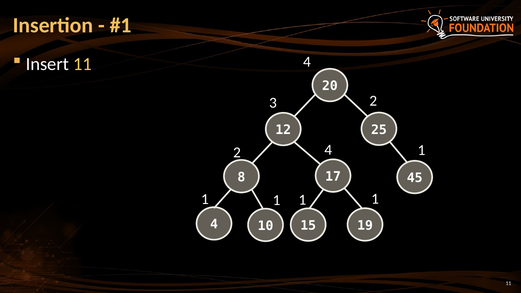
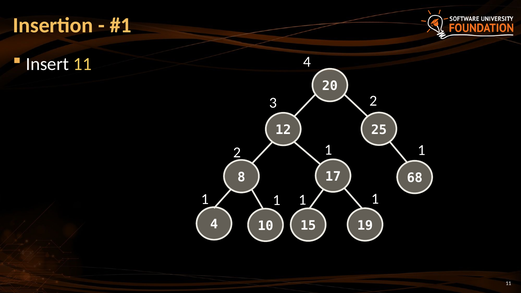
4 at (328, 150): 4 -> 1
45: 45 -> 68
